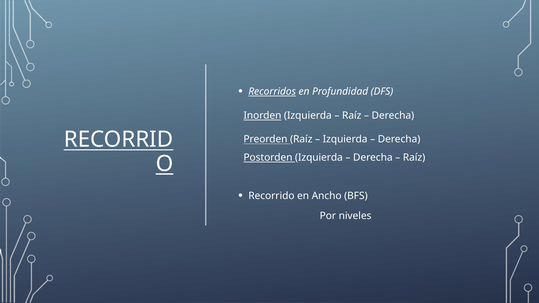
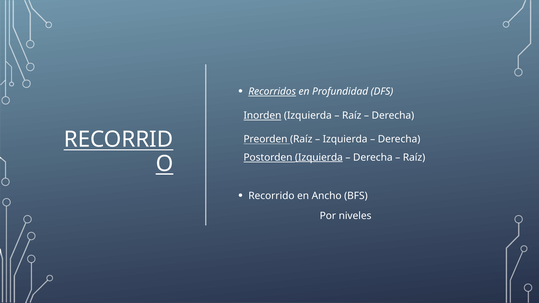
Izquierda at (319, 157) underline: none -> present
